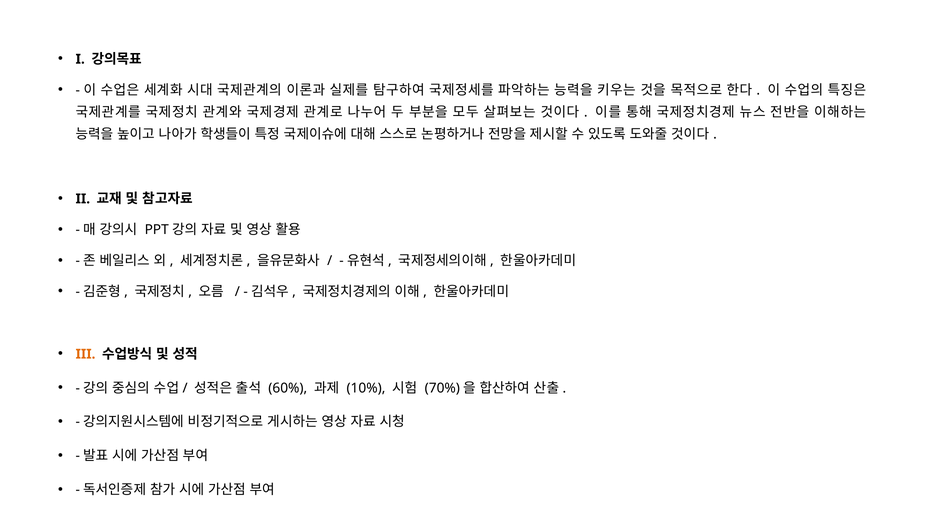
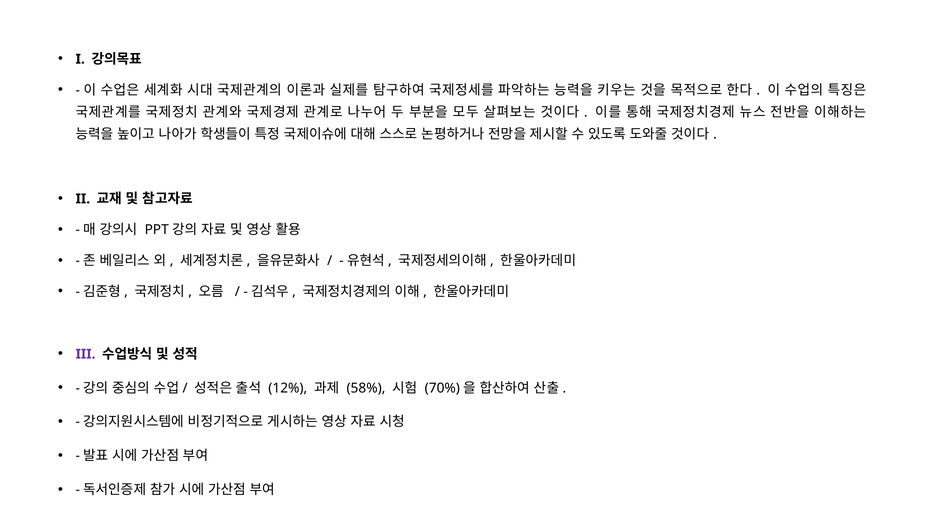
III colour: orange -> purple
60%: 60% -> 12%
10%: 10% -> 58%
